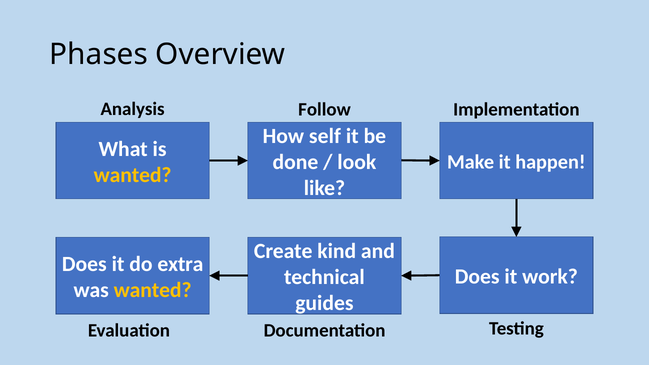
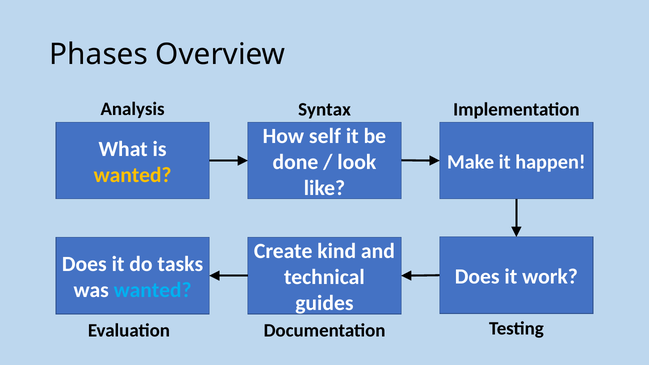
Follow: Follow -> Syntax
extra: extra -> tasks
wanted at (153, 290) colour: yellow -> light blue
